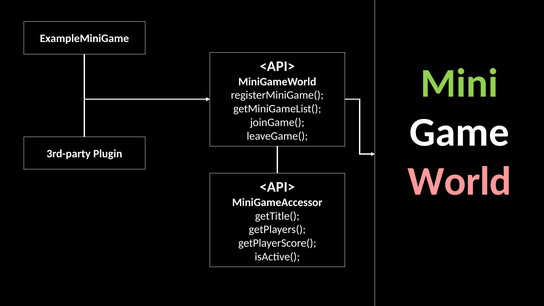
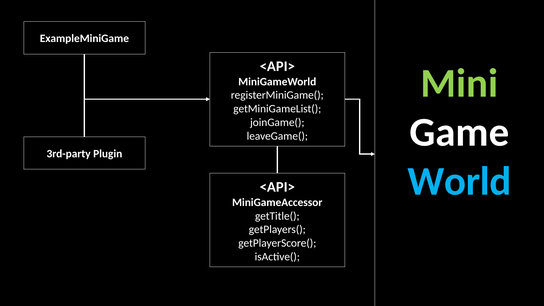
World colour: pink -> light blue
